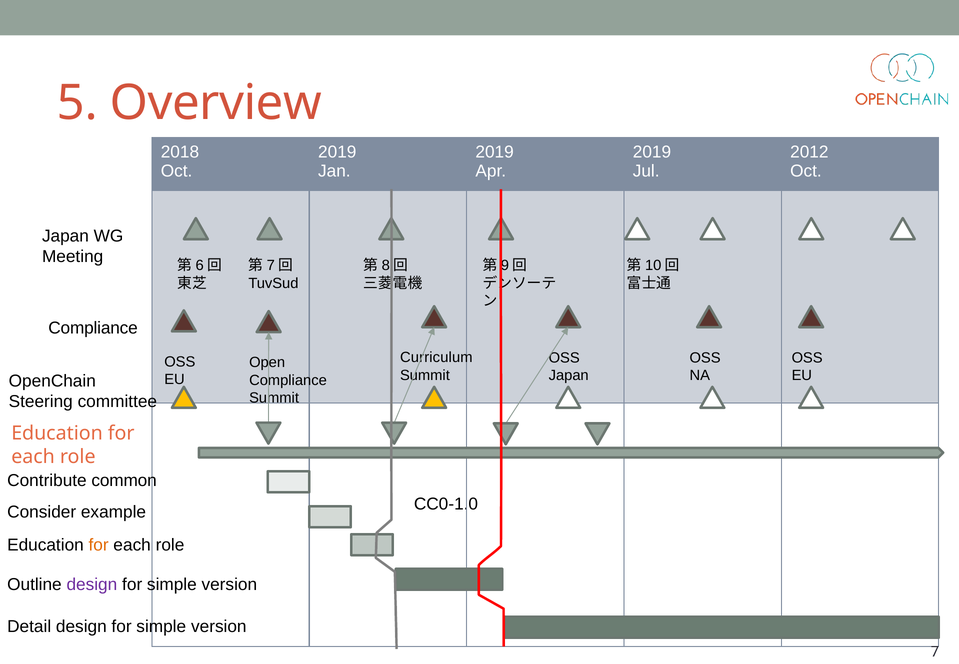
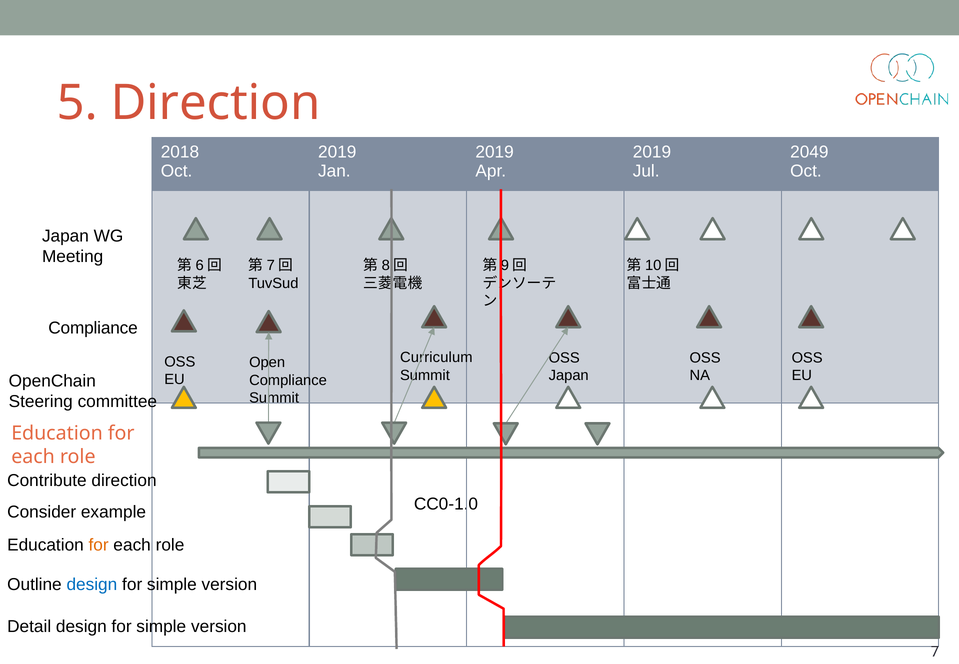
5 Overview: Overview -> Direction
2012: 2012 -> 2049
Contribute common: common -> direction
design at (92, 584) colour: purple -> blue
